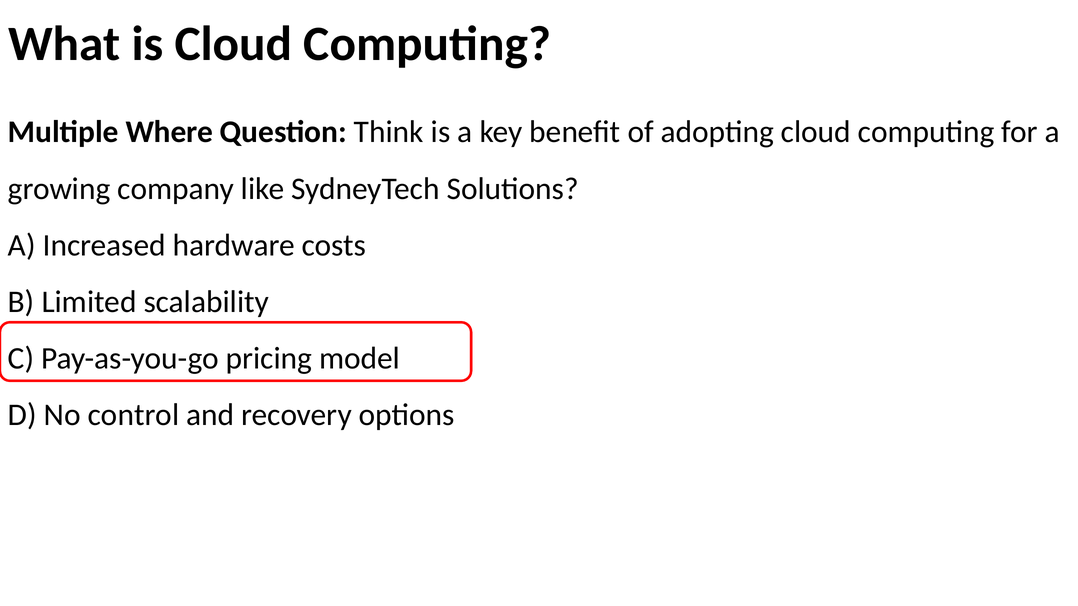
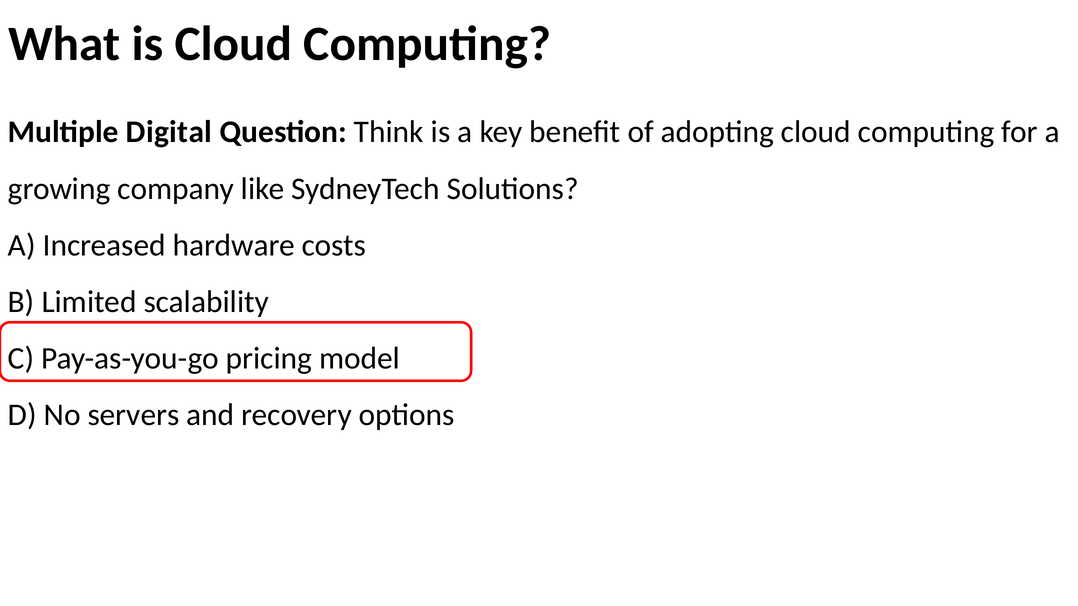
Where: Where -> Digital
control: control -> servers
